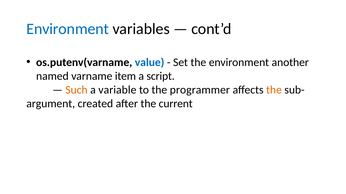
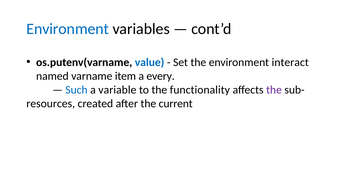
another: another -> interact
script: script -> every
Such colour: orange -> blue
programmer: programmer -> functionality
the at (274, 90) colour: orange -> purple
argument: argument -> resources
